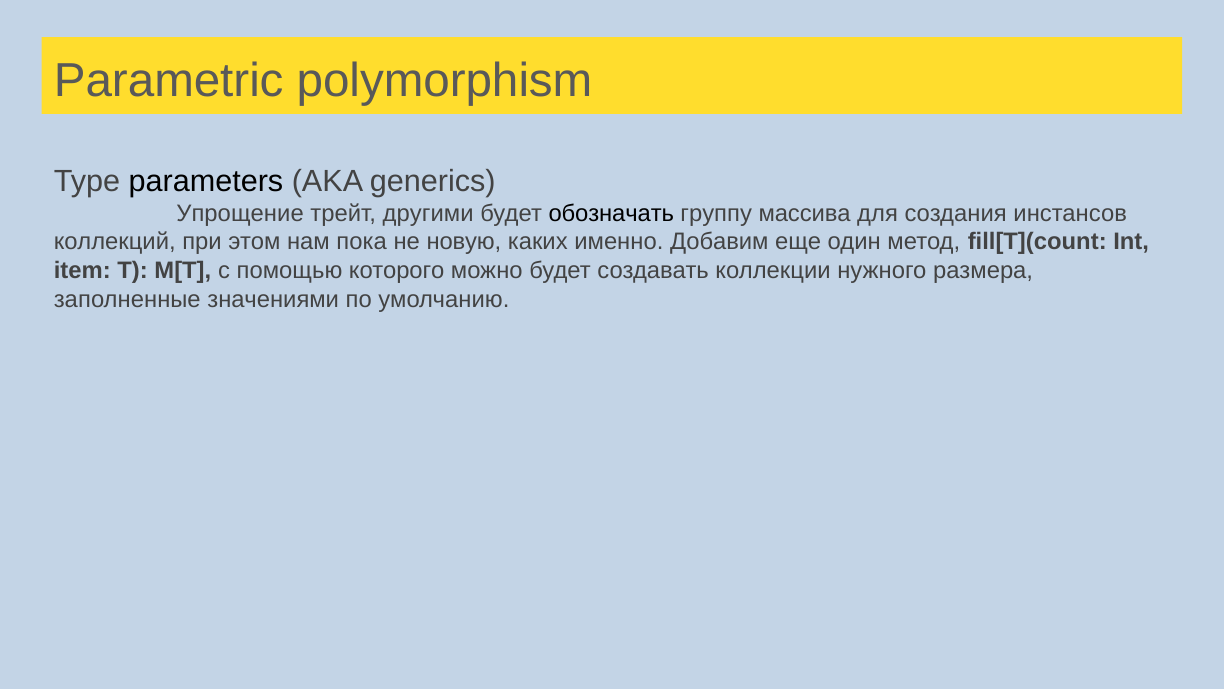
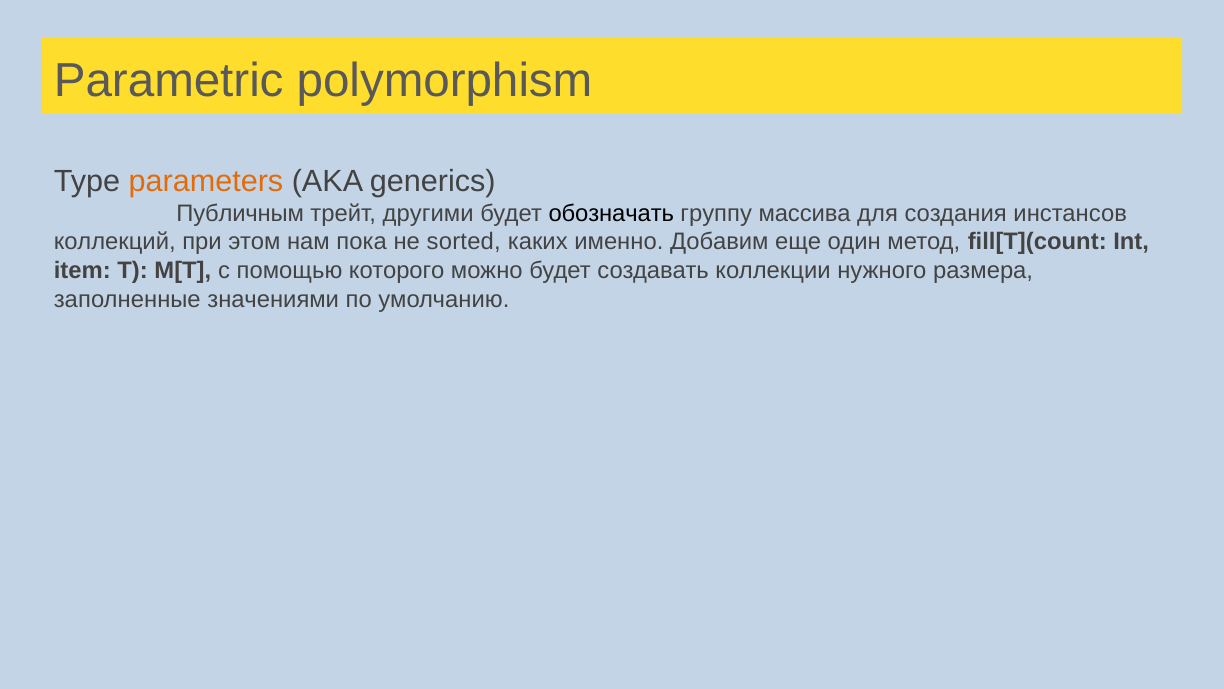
parameters colour: black -> orange
Упрощение: Упрощение -> Публичным
новую: новую -> sorted
